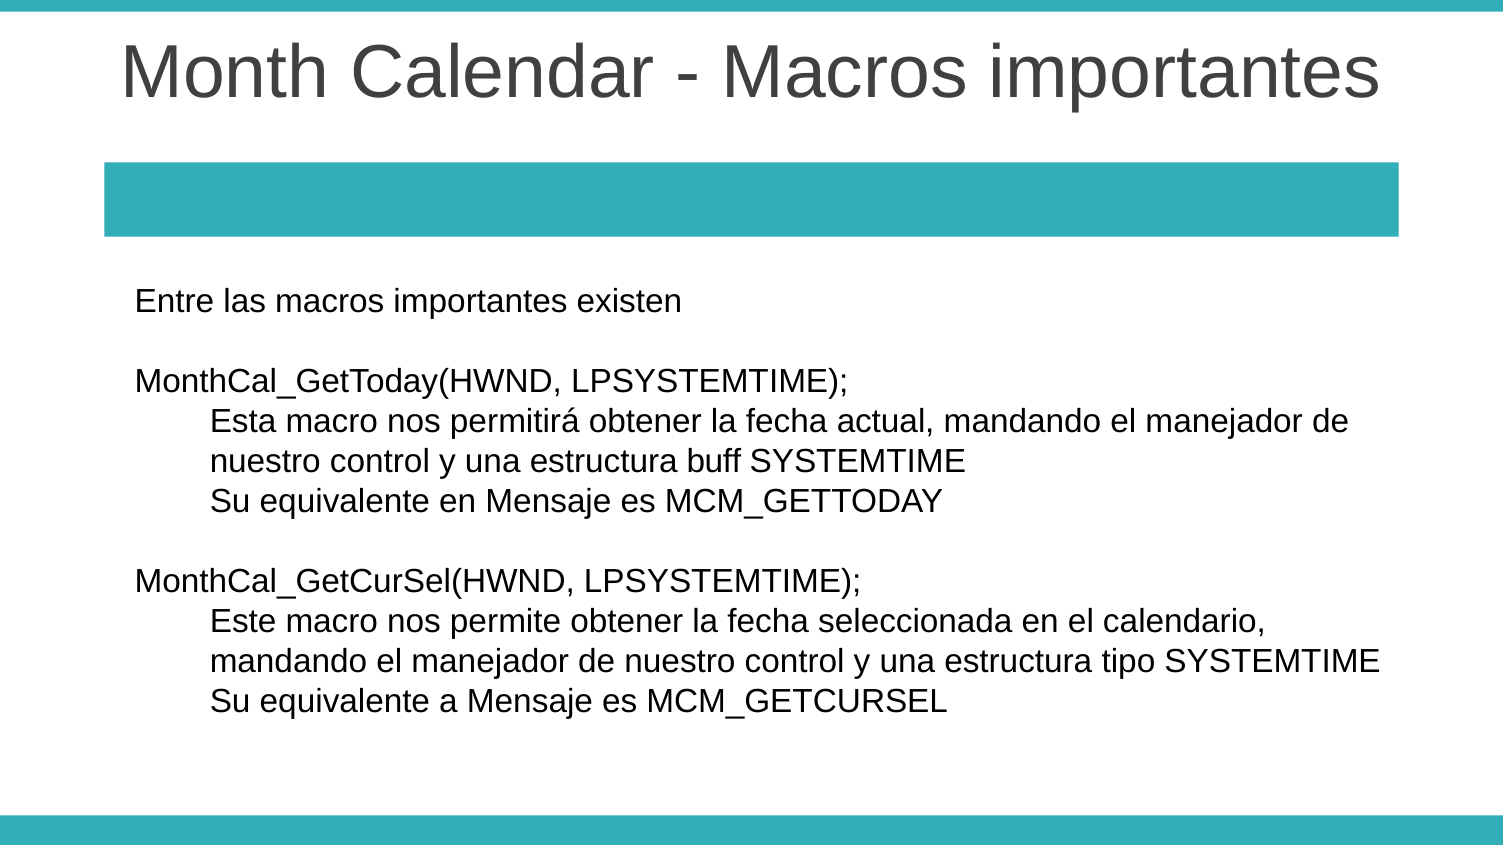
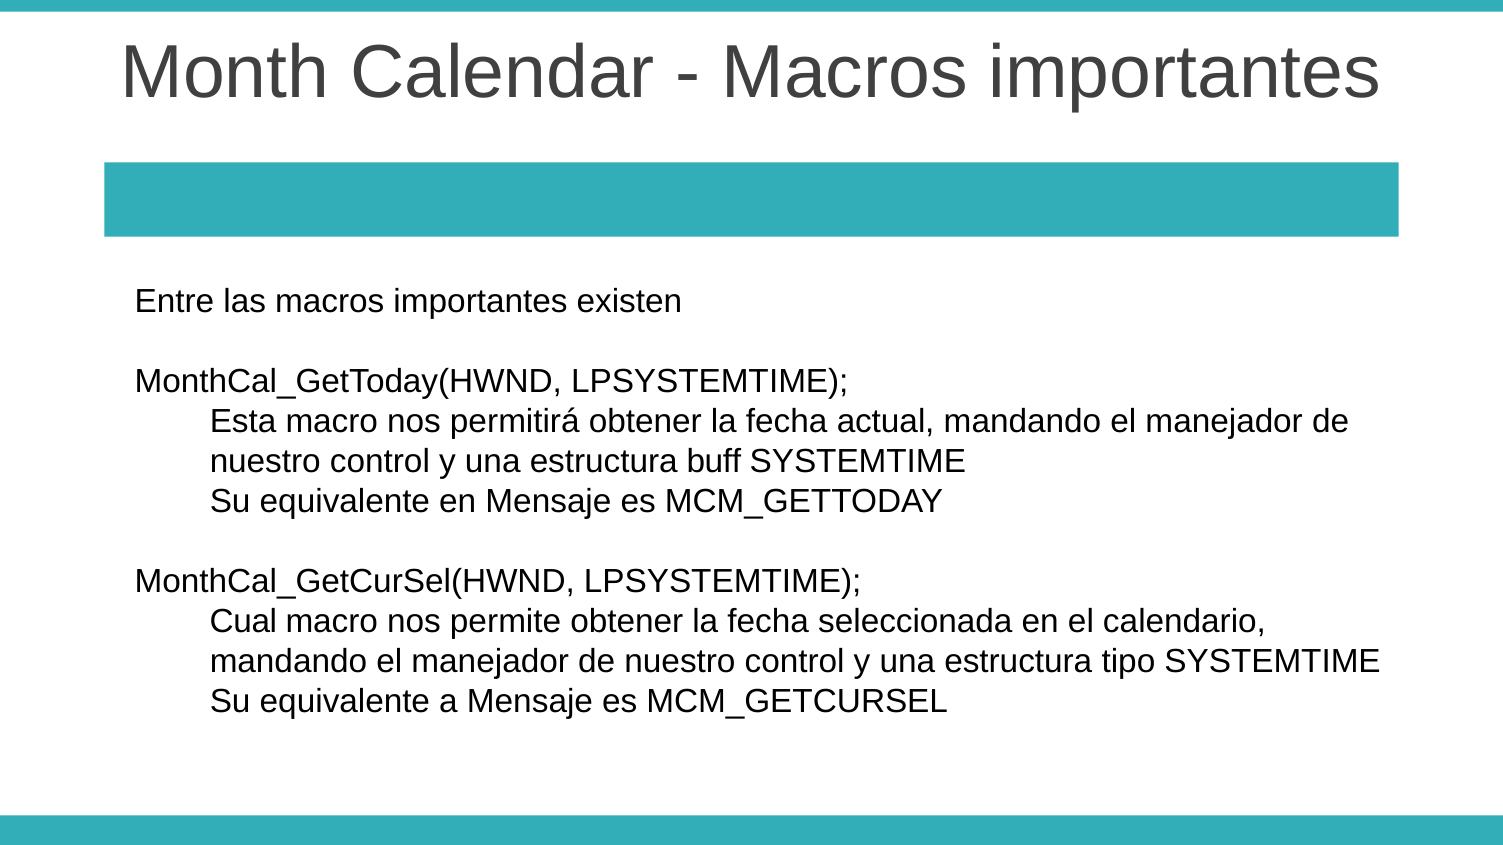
Este: Este -> Cual
